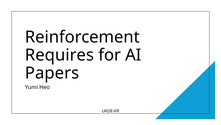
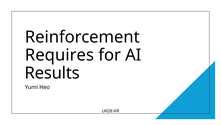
Papers: Papers -> Results
